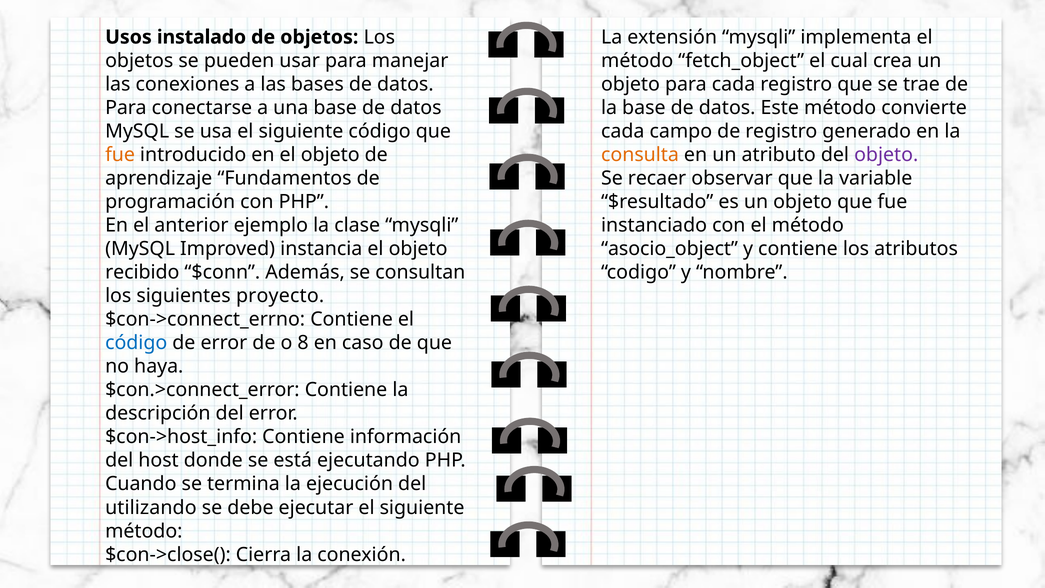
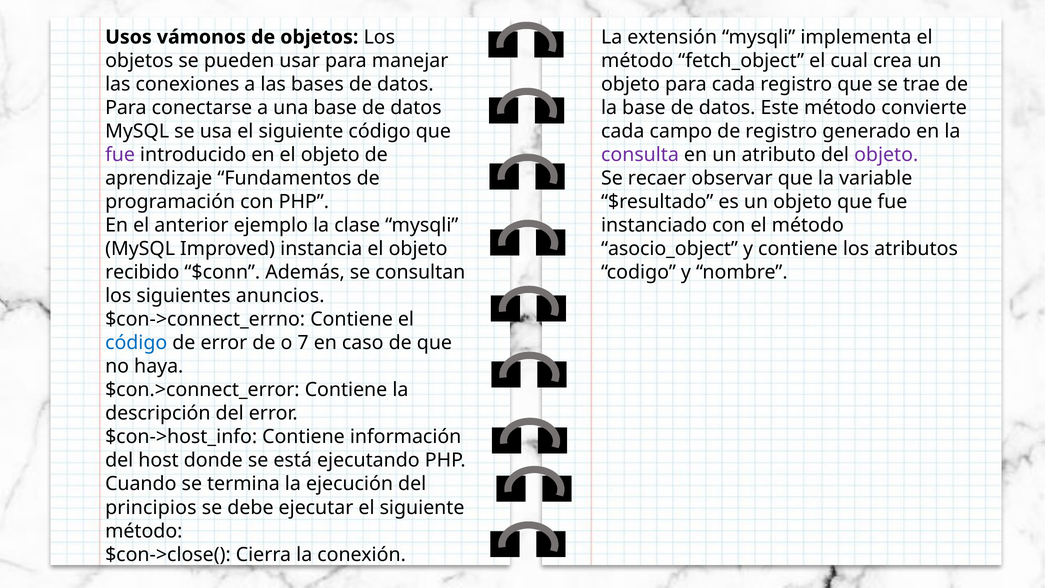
instalado: instalado -> vámonos
fue at (120, 155) colour: orange -> purple
consulta colour: orange -> purple
proyecto: proyecto -> anuncios
8: 8 -> 7
utilizando: utilizando -> principios
